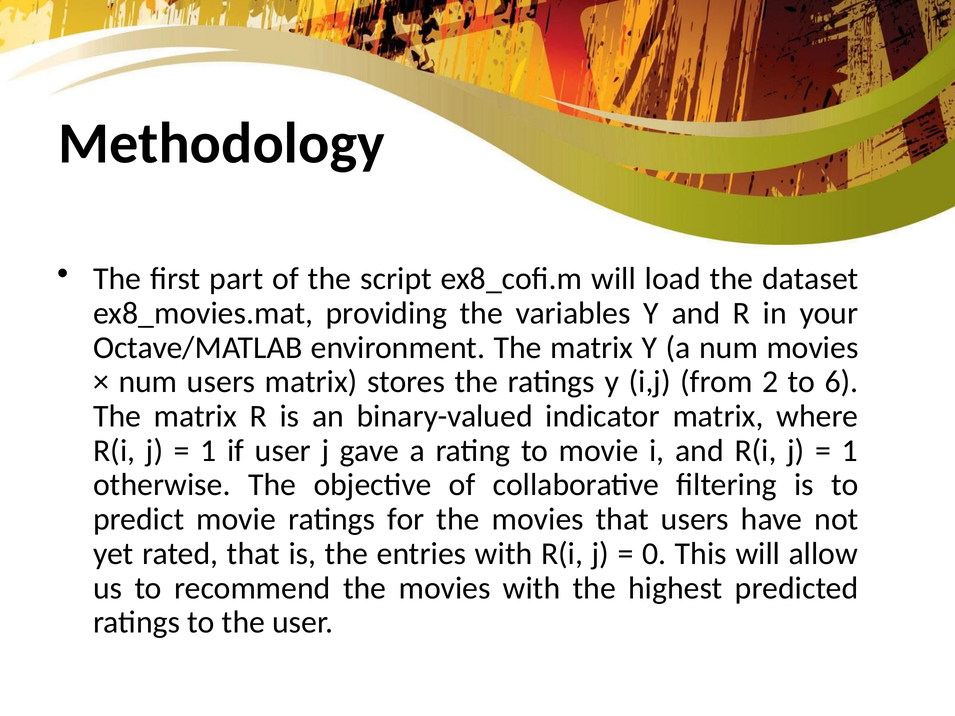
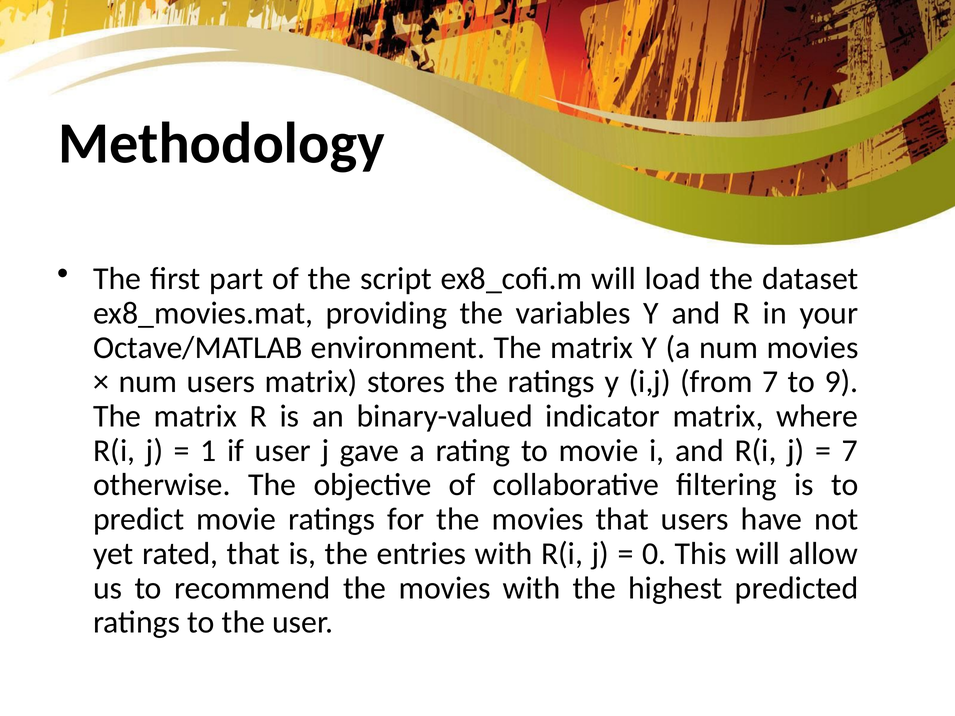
from 2: 2 -> 7
6: 6 -> 9
1 at (850, 451): 1 -> 7
